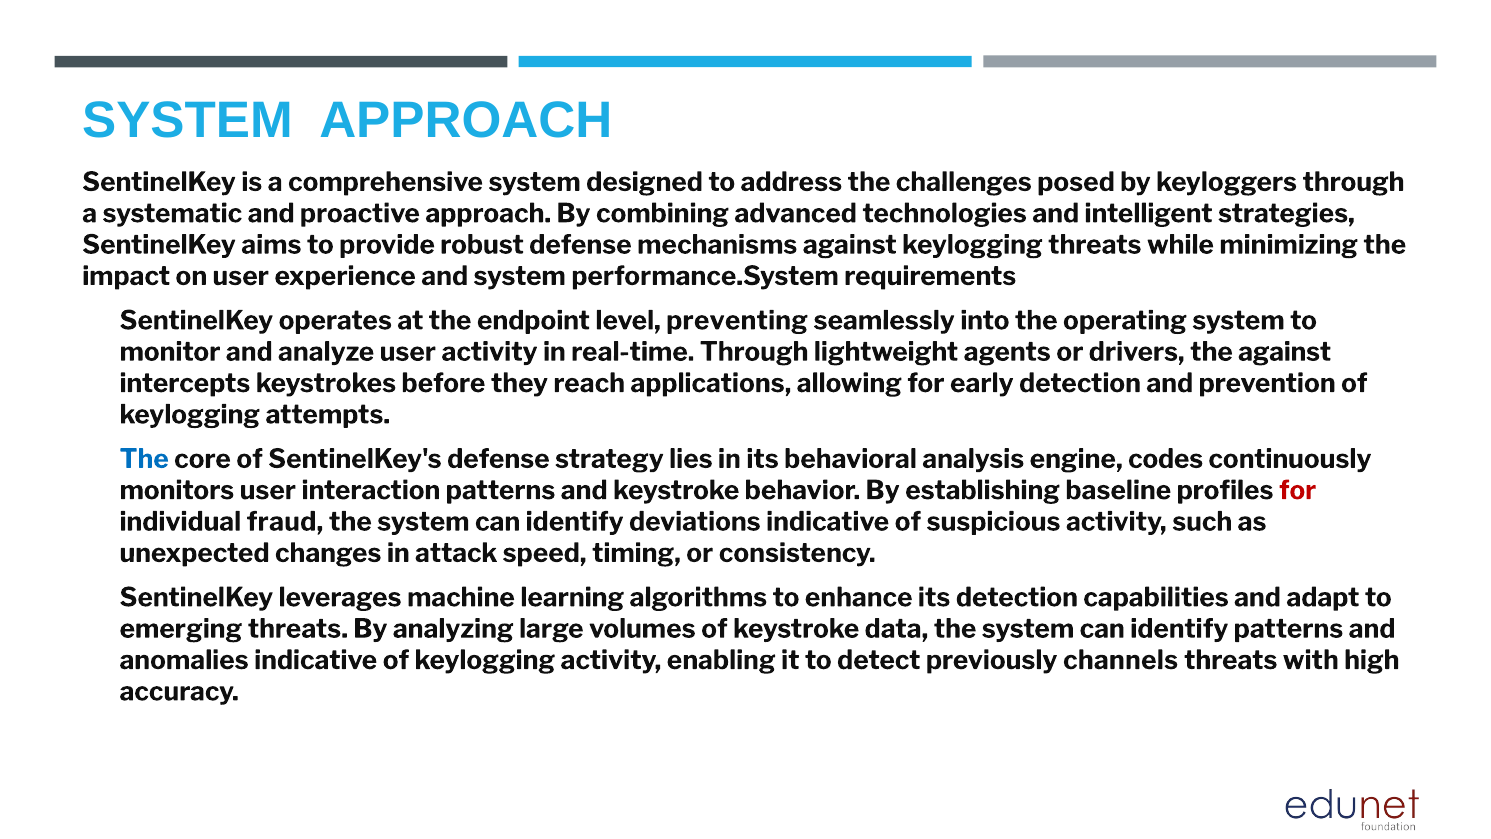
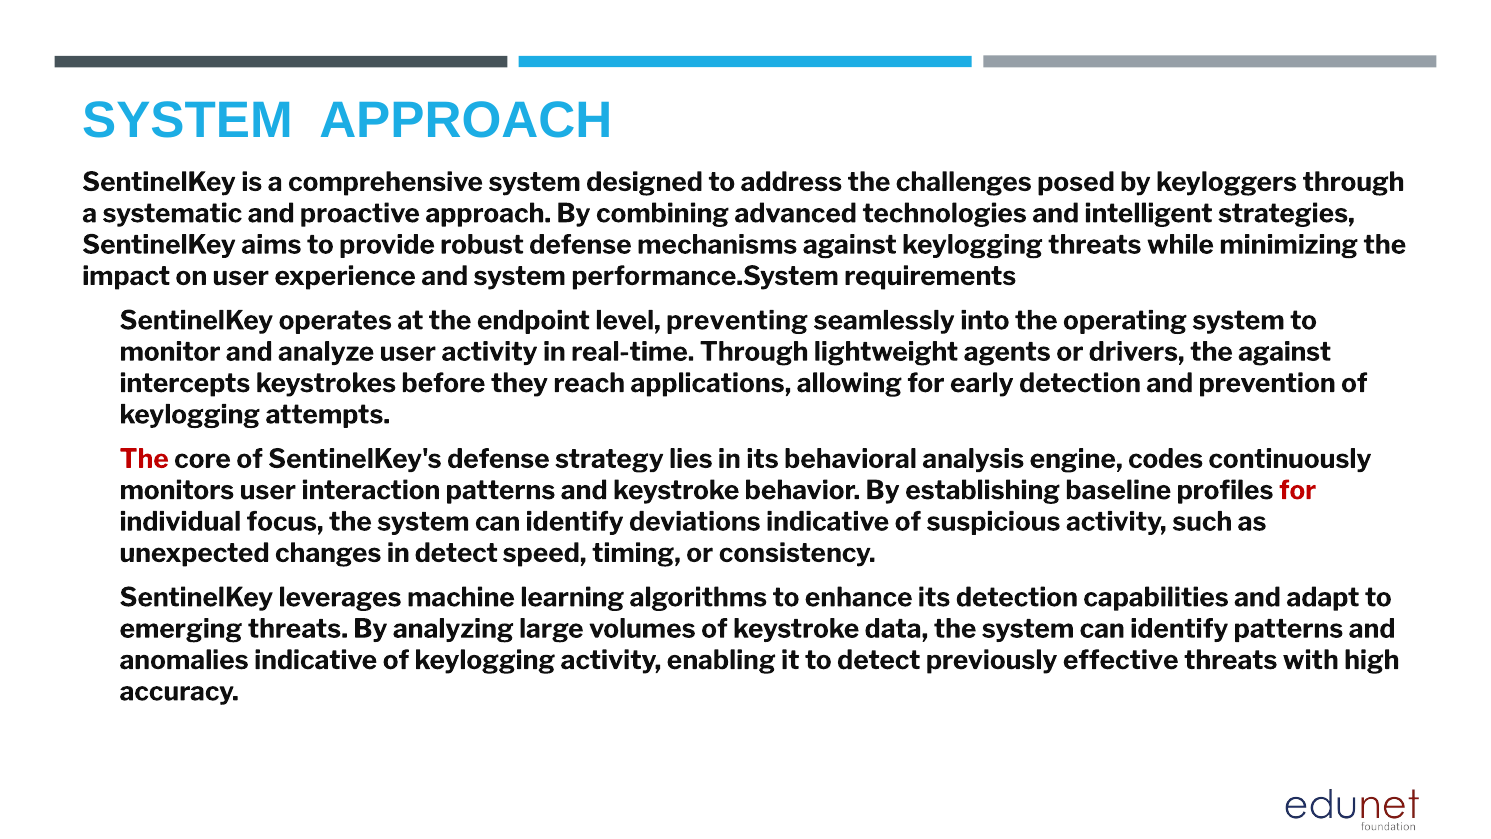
The at (144, 459) colour: blue -> red
fraud: fraud -> focus
in attack: attack -> detect
channels: channels -> effective
